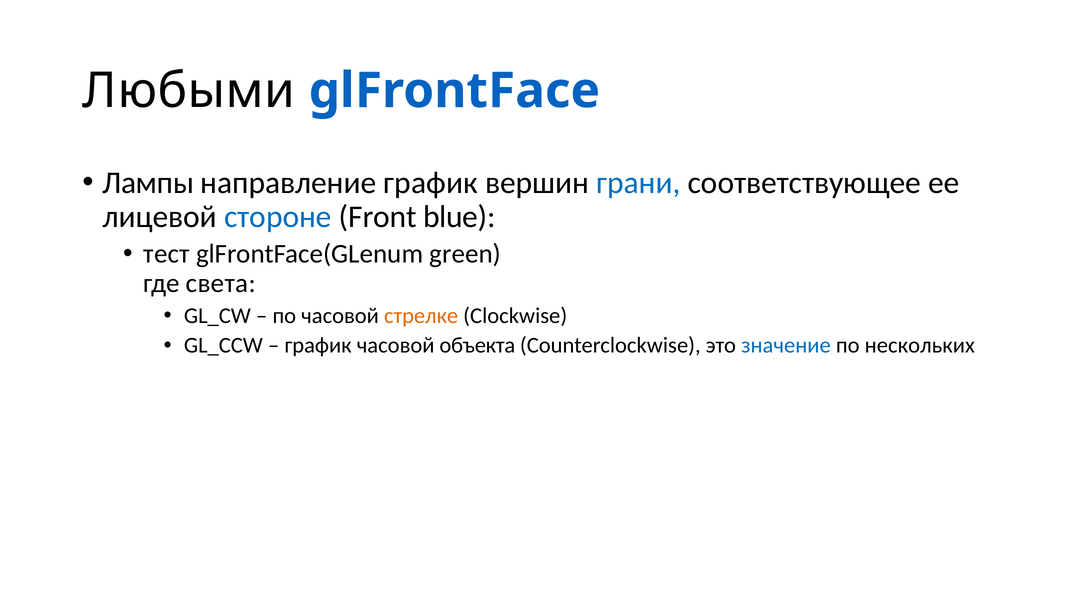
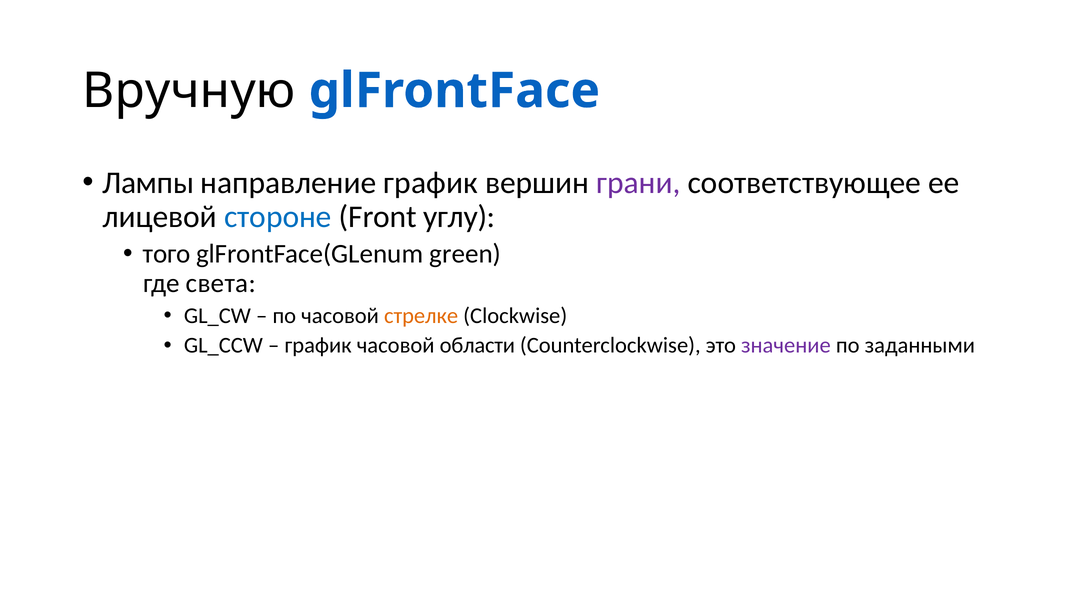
Любыми: Любыми -> Вручную
грани colour: blue -> purple
blue: blue -> углу
тест: тест -> того
объекта: объекта -> области
значение colour: blue -> purple
нескольких: нескольких -> заданными
